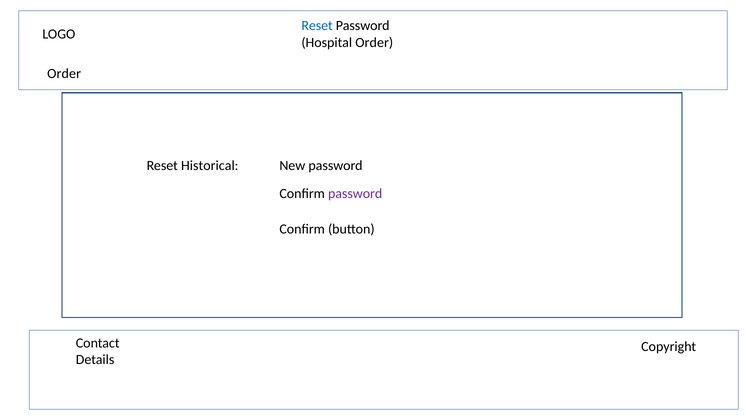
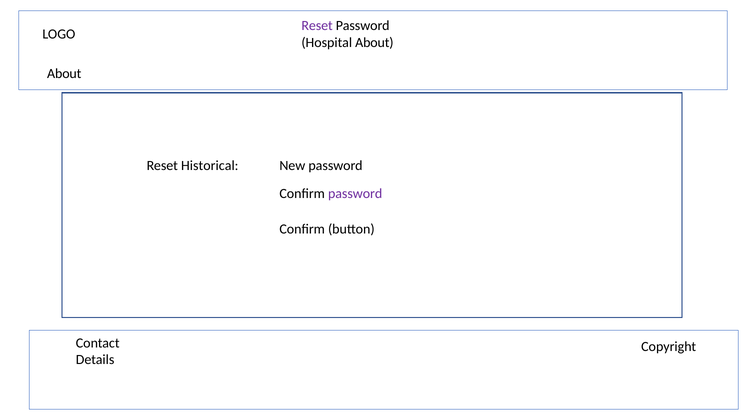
Reset at (317, 26) colour: blue -> purple
Hospital Order: Order -> About
Order at (64, 74): Order -> About
